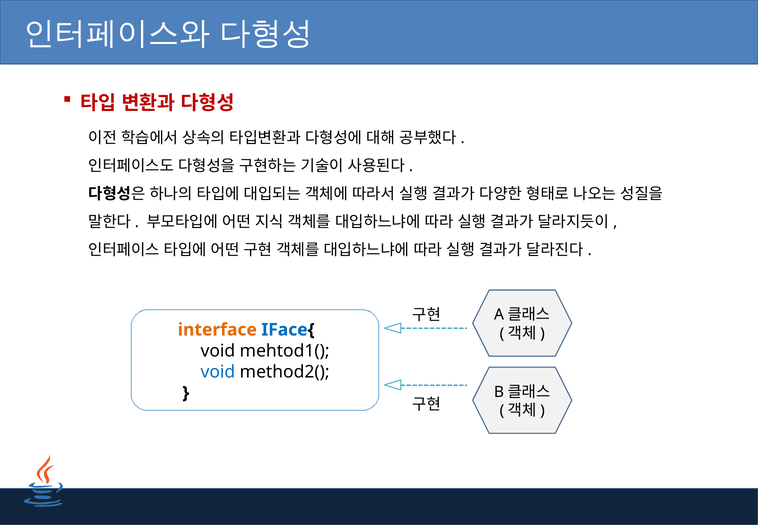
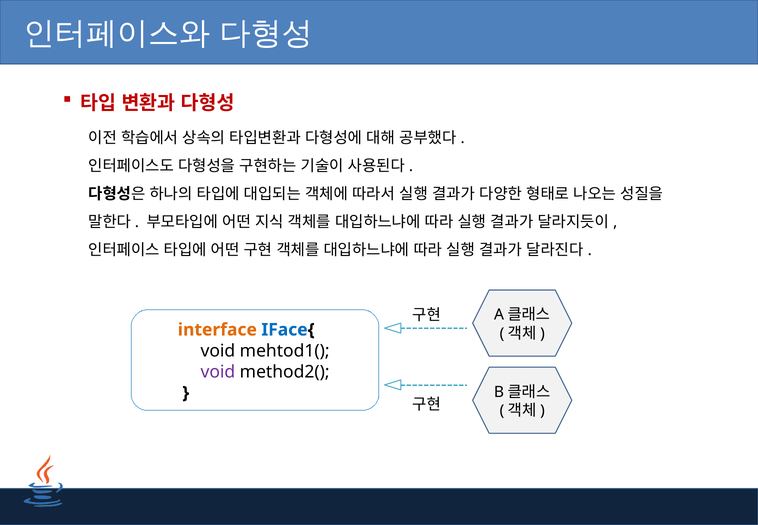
void at (218, 372) colour: blue -> purple
